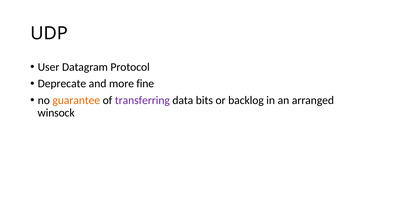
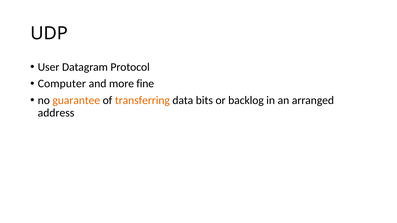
Deprecate: Deprecate -> Computer
transferring colour: purple -> orange
winsock: winsock -> address
